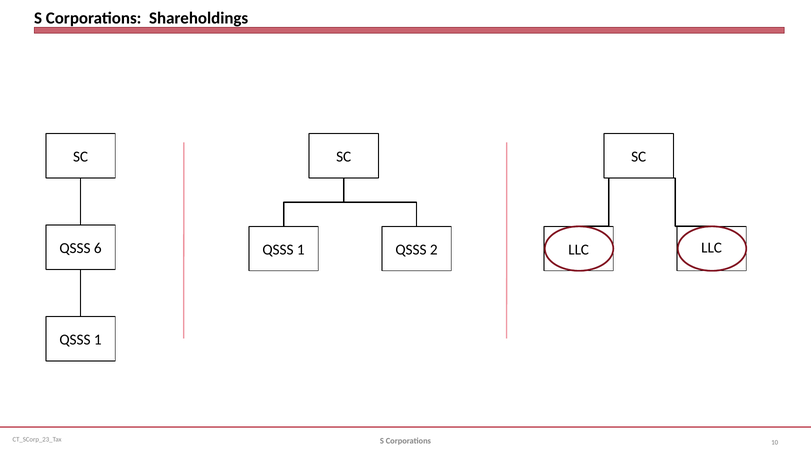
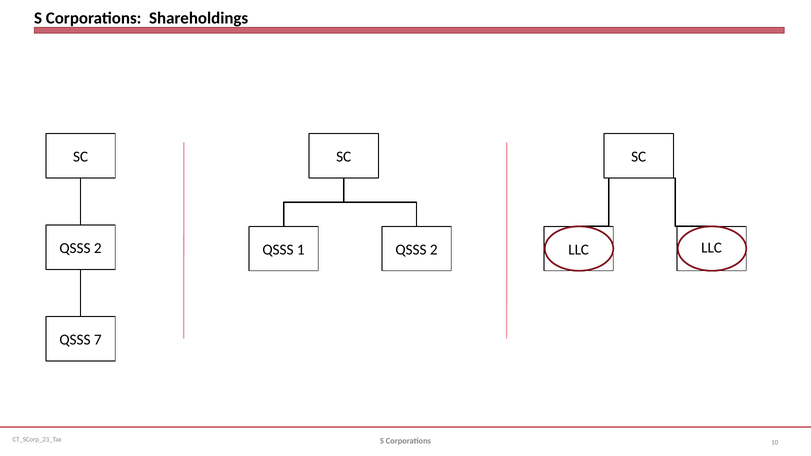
6 at (98, 248): 6 -> 2
1 at (98, 340): 1 -> 7
